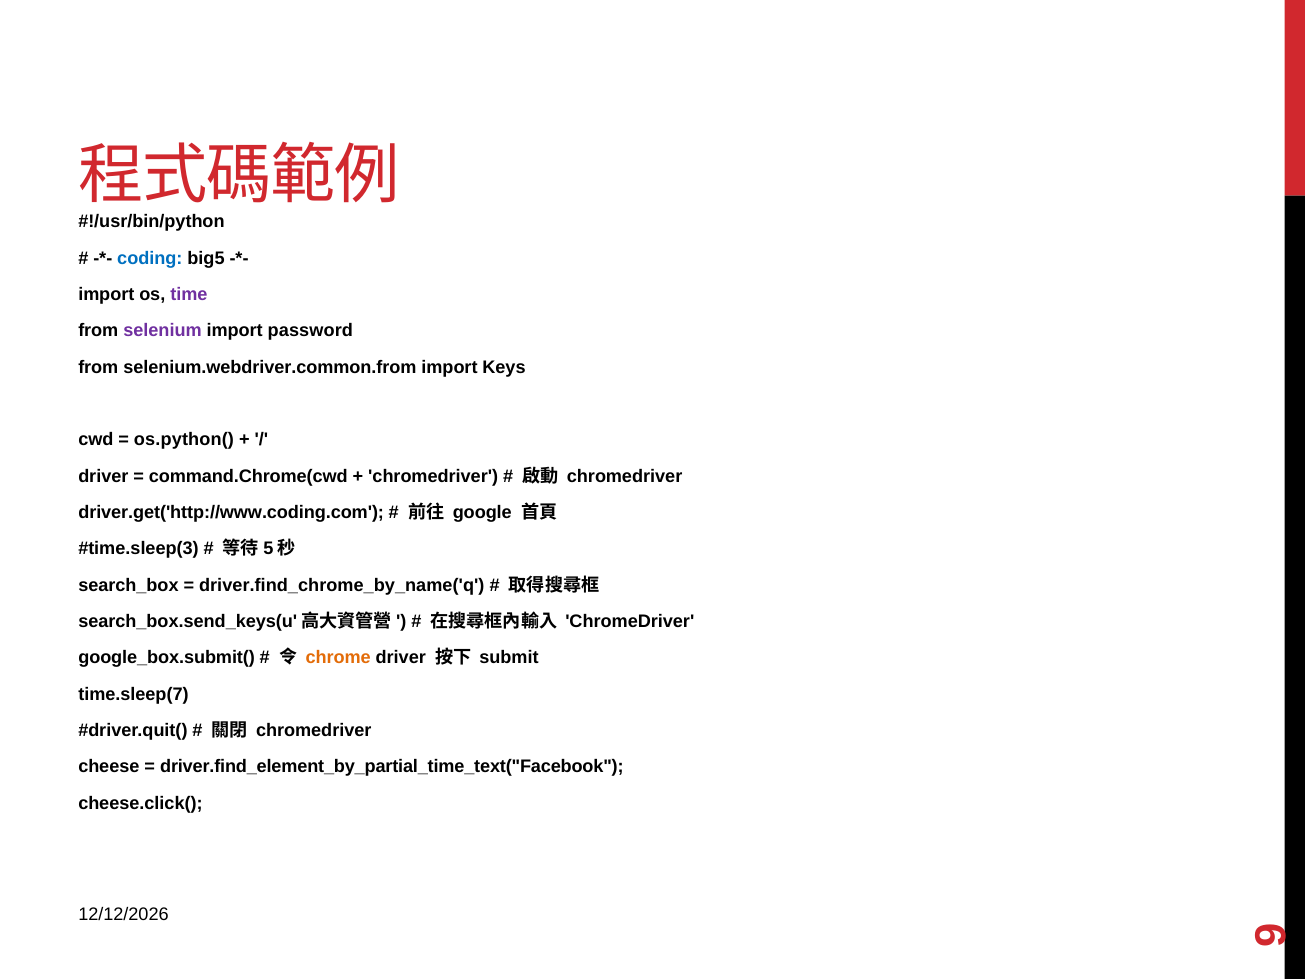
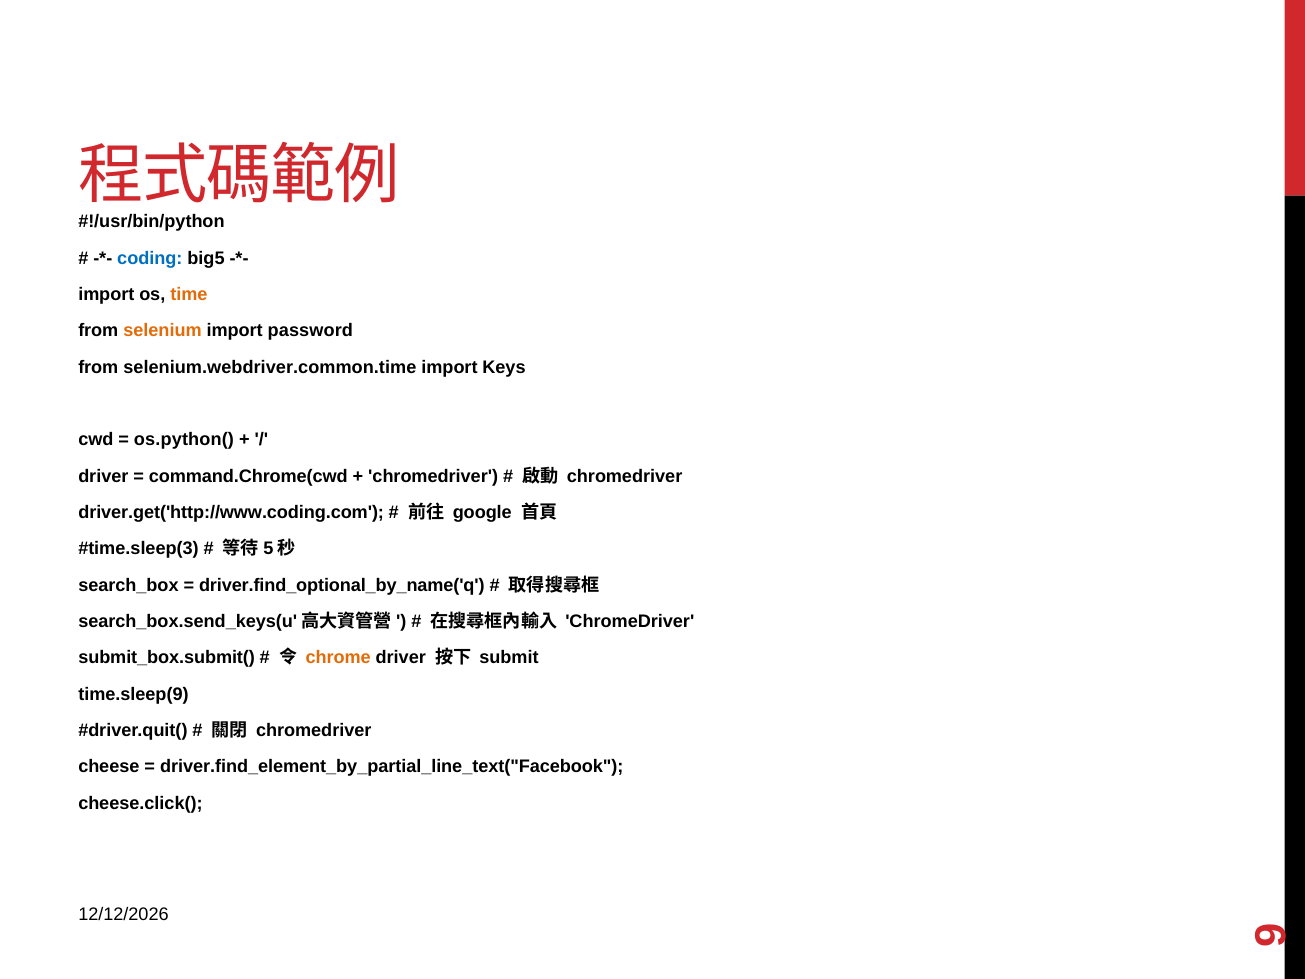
time colour: purple -> orange
selenium colour: purple -> orange
selenium.webdriver.common.from: selenium.webdriver.common.from -> selenium.webdriver.common.time
driver.find_chrome_by_name('q: driver.find_chrome_by_name('q -> driver.find_optional_by_name('q
google_box.submit(: google_box.submit( -> submit_box.submit(
time.sleep(7: time.sleep(7 -> time.sleep(9
driver.find_element_by_partial_time_text("Facebook: driver.find_element_by_partial_time_text("Facebook -> driver.find_element_by_partial_line_text("Facebook
